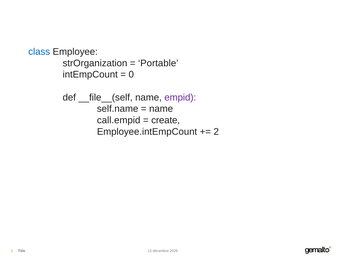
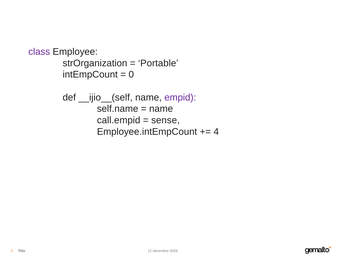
class colour: blue -> purple
__file__(self: __file__(self -> __ijio__(self
create: create -> sense
2: 2 -> 4
